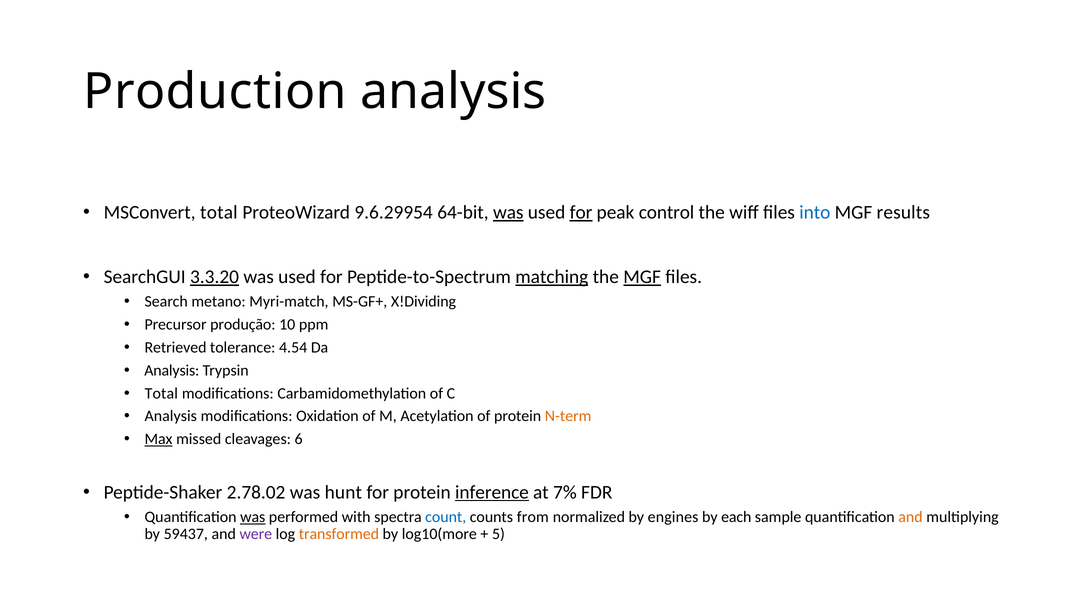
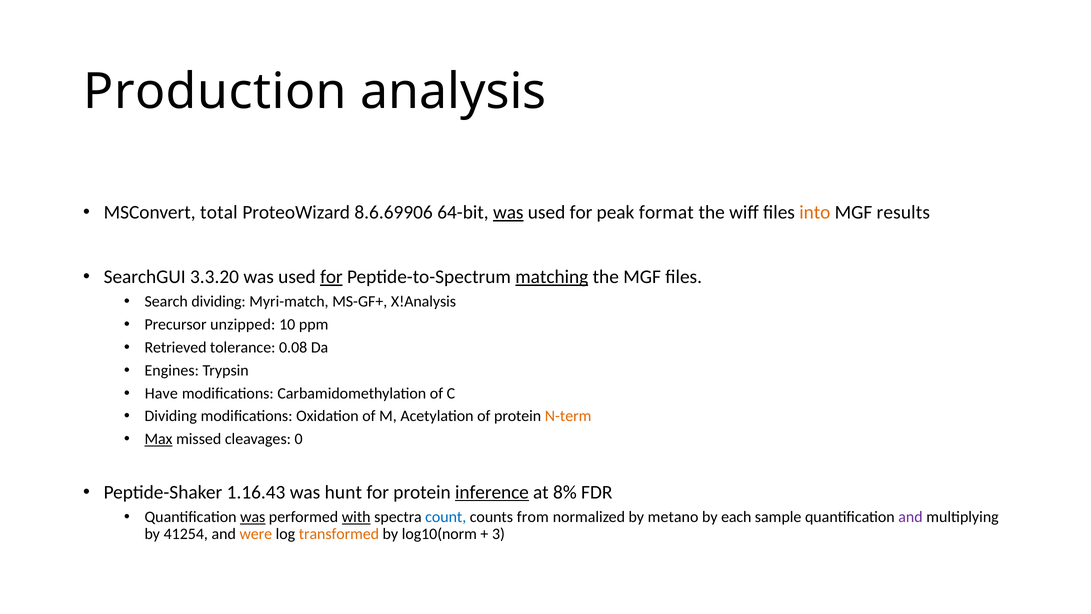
9.6.29954: 9.6.29954 -> 8.6.69906
for at (581, 212) underline: present -> none
control: control -> format
into colour: blue -> orange
3.3.20 underline: present -> none
for at (331, 277) underline: none -> present
MGF at (642, 277) underline: present -> none
Search metano: metano -> dividing
X!Dividing: X!Dividing -> X!Analysis
produção: produção -> unzipped
4.54: 4.54 -> 0.08
Analysis at (172, 370): Analysis -> Engines
Total at (161, 393): Total -> Have
Analysis at (171, 416): Analysis -> Dividing
6: 6 -> 0
2.78.02: 2.78.02 -> 1.16.43
7%: 7% -> 8%
with underline: none -> present
engines: engines -> metano
and at (910, 517) colour: orange -> purple
59437: 59437 -> 41254
were colour: purple -> orange
log10(more: log10(more -> log10(norm
5: 5 -> 3
